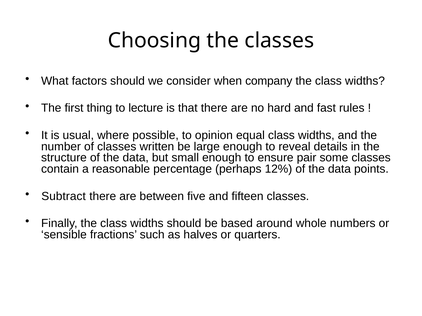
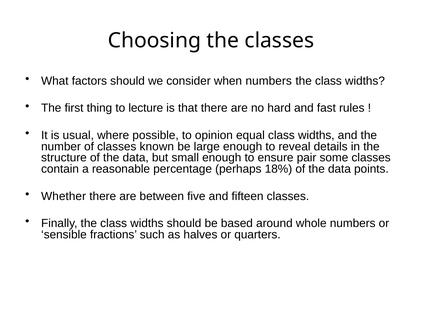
when company: company -> numbers
written: written -> known
12%: 12% -> 18%
Subtract: Subtract -> Whether
